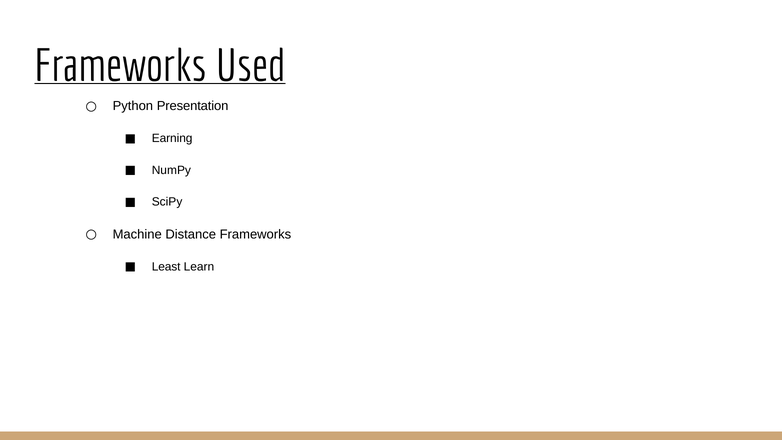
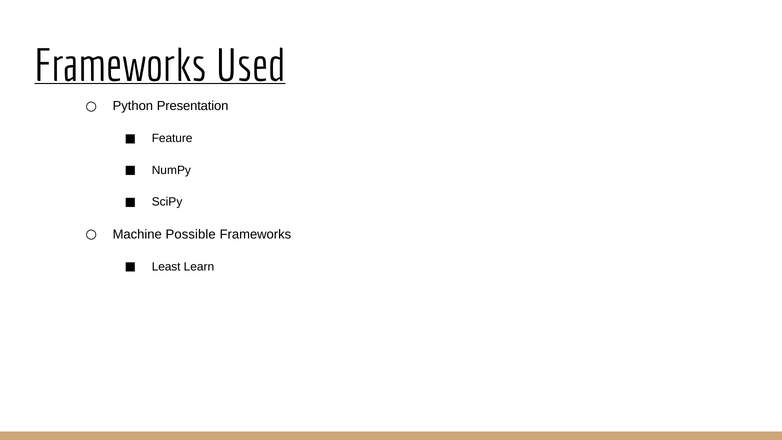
Earning: Earning -> Feature
Distance: Distance -> Possible
